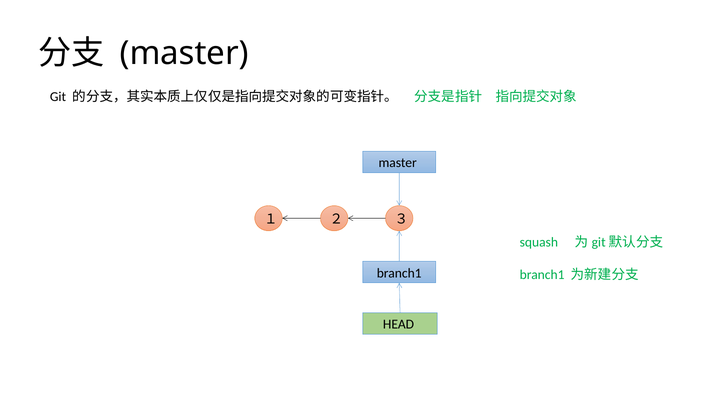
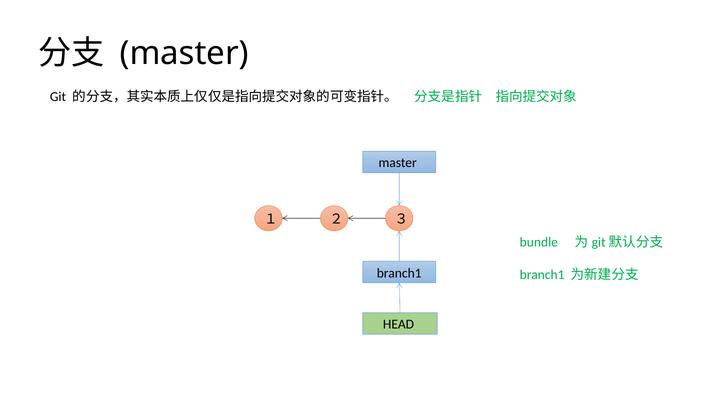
squash: squash -> bundle
